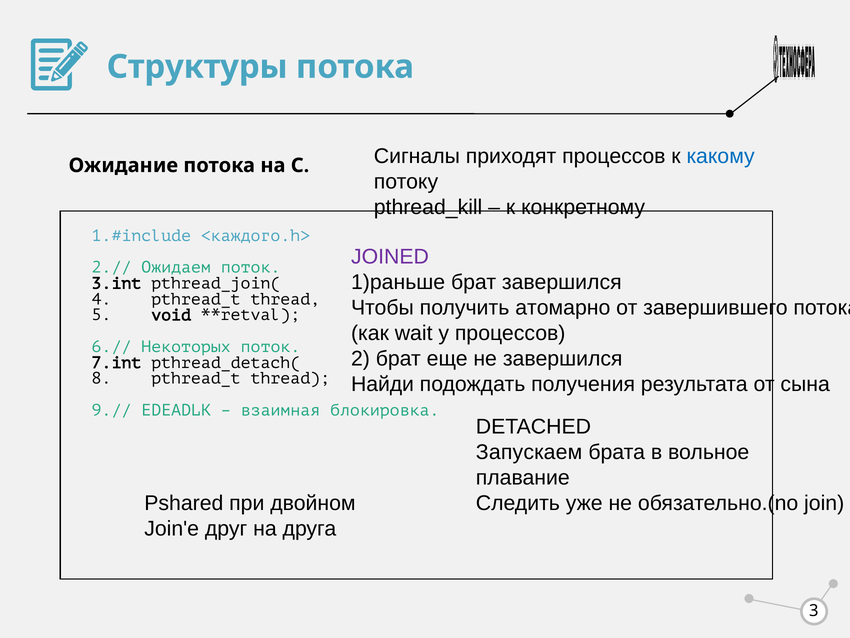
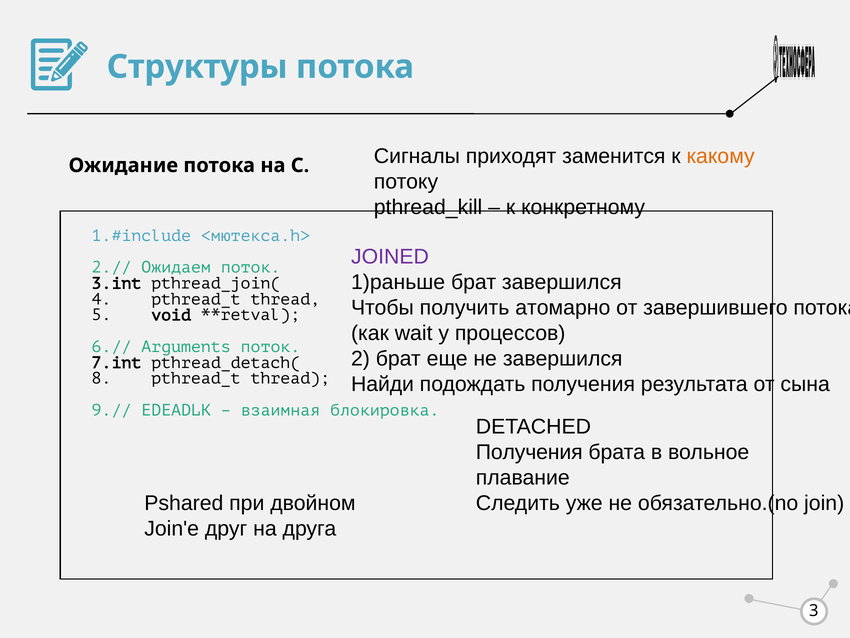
приходят процессов: процессов -> заменится
какому colour: blue -> orange
<каждого.h>: <каждого.h> -> <мютекса.h>
Некоторых: Некоторых -> Arguments
Запускаем at (529, 452): Запускаем -> Получения
